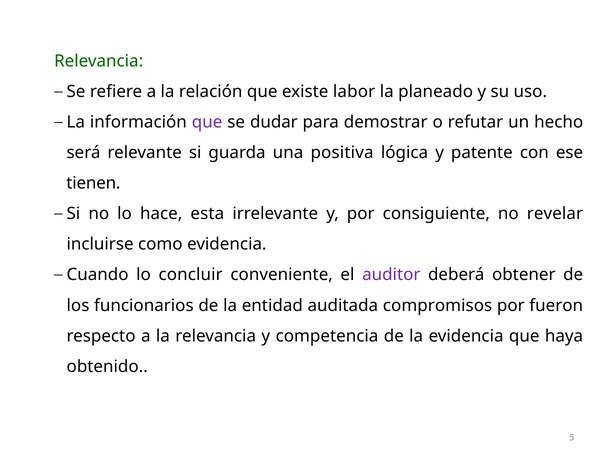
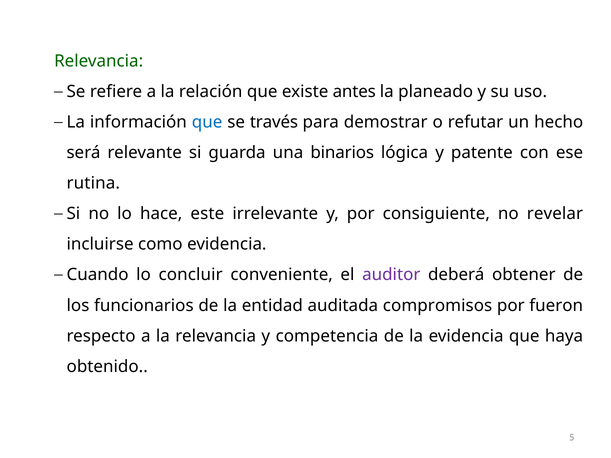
labor: labor -> antes
que at (207, 122) colour: purple -> blue
dudar: dudar -> través
positiva: positiva -> binarios
tienen: tienen -> rutina
esta: esta -> este
